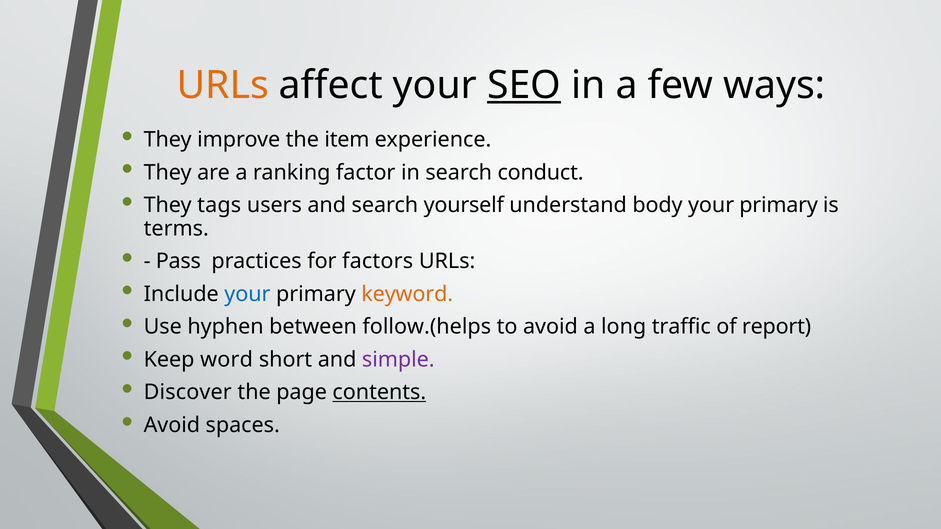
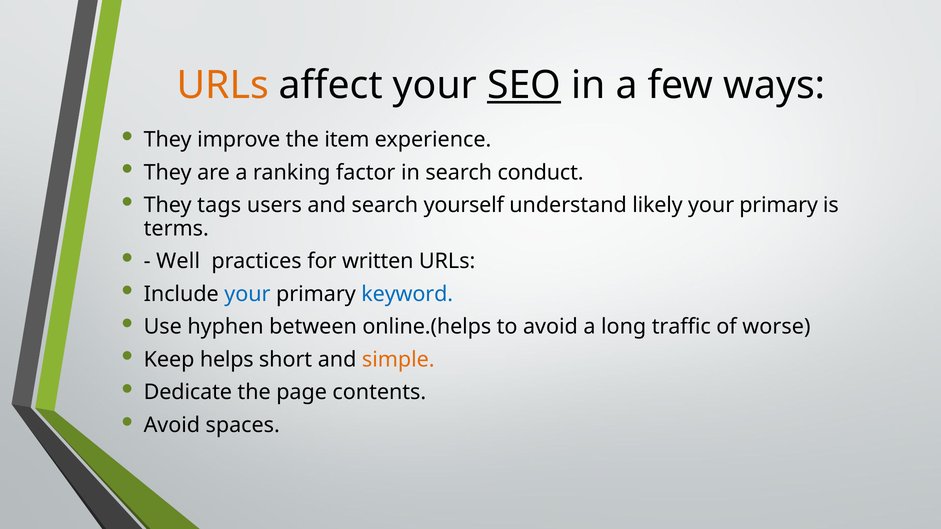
body: body -> likely
Pass: Pass -> Well
factors: factors -> written
keyword colour: orange -> blue
follow.(helps: follow.(helps -> online.(helps
report: report -> worse
word: word -> helps
simple colour: purple -> orange
Discover: Discover -> Dedicate
contents underline: present -> none
